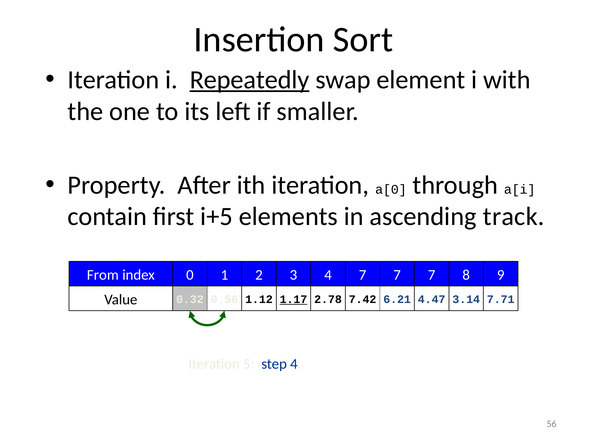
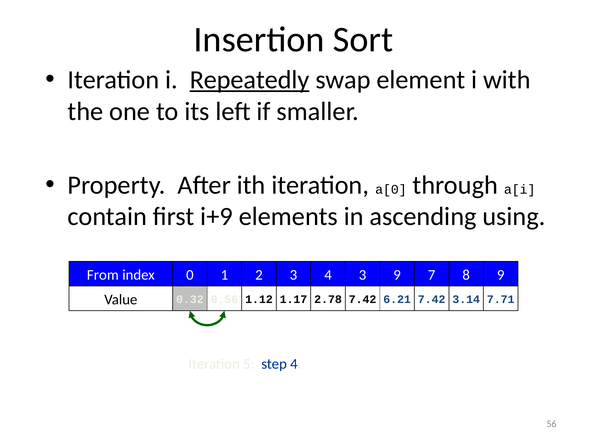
i+5: i+5 -> i+9
track: track -> using
4 7: 7 -> 3
index 7: 7 -> 9
6.21 4.47: 4.47 -> 7.42
1.17 underline: present -> none
